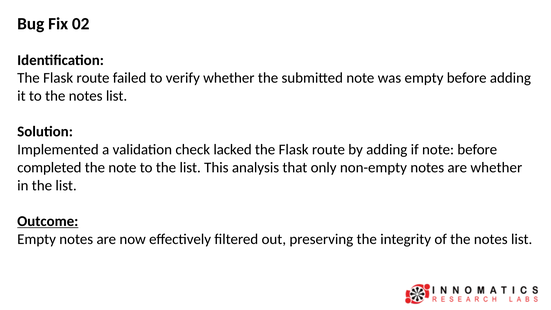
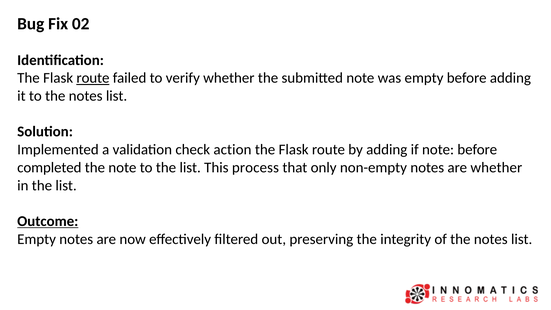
route at (93, 78) underline: none -> present
lacked: lacked -> action
analysis: analysis -> process
